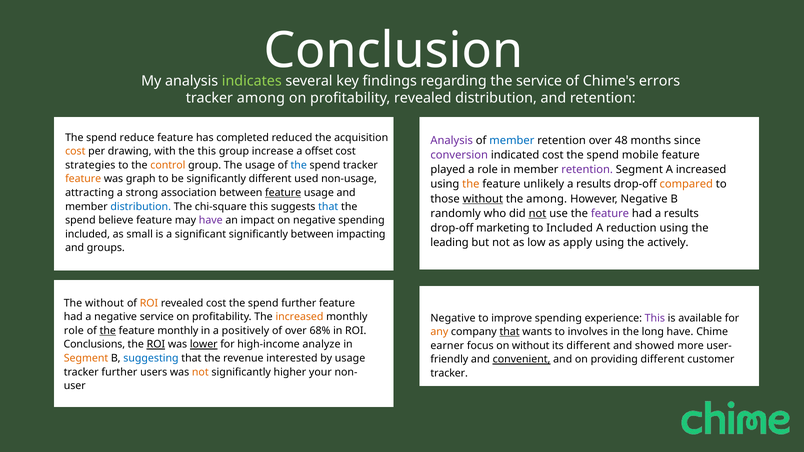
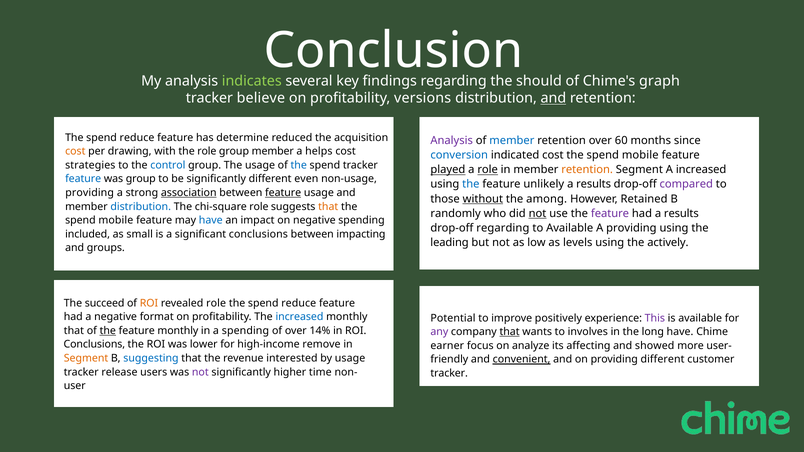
service at (539, 81): service -> should
errors: errors -> graph
tracker among: among -> believe
profitability revealed: revealed -> versions
and at (553, 98) underline: none -> present
completed: completed -> determine
48: 48 -> 60
the this: this -> role
group increase: increase -> member
offset: offset -> helps
conversion colour: purple -> blue
control colour: orange -> blue
played underline: none -> present
role at (488, 170) underline: none -> present
retention at (587, 170) colour: purple -> orange
feature at (83, 179) colour: orange -> blue
was graph: graph -> group
used: used -> even
the at (471, 184) colour: orange -> blue
compared colour: orange -> purple
attracting at (90, 193): attracting -> providing
association underline: none -> present
However Negative: Negative -> Retained
chi-square this: this -> role
that at (328, 207) colour: blue -> orange
believe at (116, 220): believe -> mobile
have at (211, 220) colour: purple -> blue
drop-off marketing: marketing -> regarding
to Included: Included -> Available
A reduction: reduction -> providing
significant significantly: significantly -> conclusions
apply: apply -> levels
The without: without -> succeed
revealed cost: cost -> role
further at (299, 303): further -> reduce
negative service: service -> format
increased at (299, 317) colour: orange -> blue
Negative at (453, 318): Negative -> Potential
improve spending: spending -> positively
role at (74, 331): role -> that
a positively: positively -> spending
68%: 68% -> 14%
any colour: orange -> purple
ROI at (156, 345) underline: present -> none
lower underline: present -> none
analyze: analyze -> remove
on without: without -> analyze
its different: different -> affecting
tracker further: further -> release
not at (200, 372) colour: orange -> purple
your: your -> time
